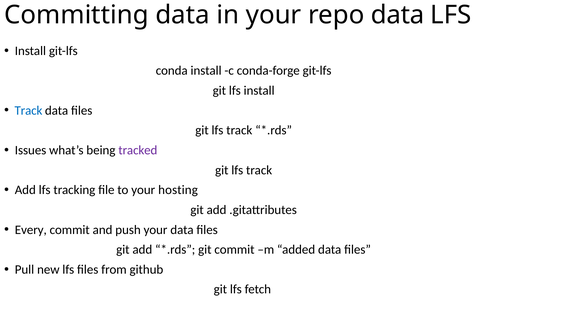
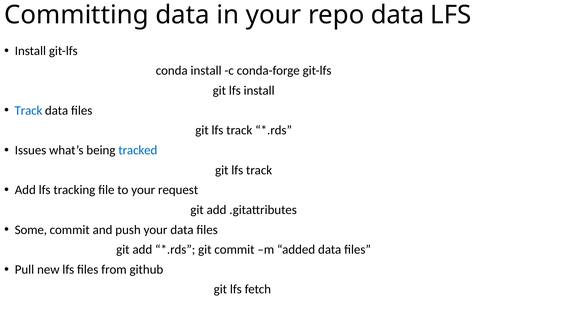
tracked colour: purple -> blue
hosting: hosting -> request
Every: Every -> Some
